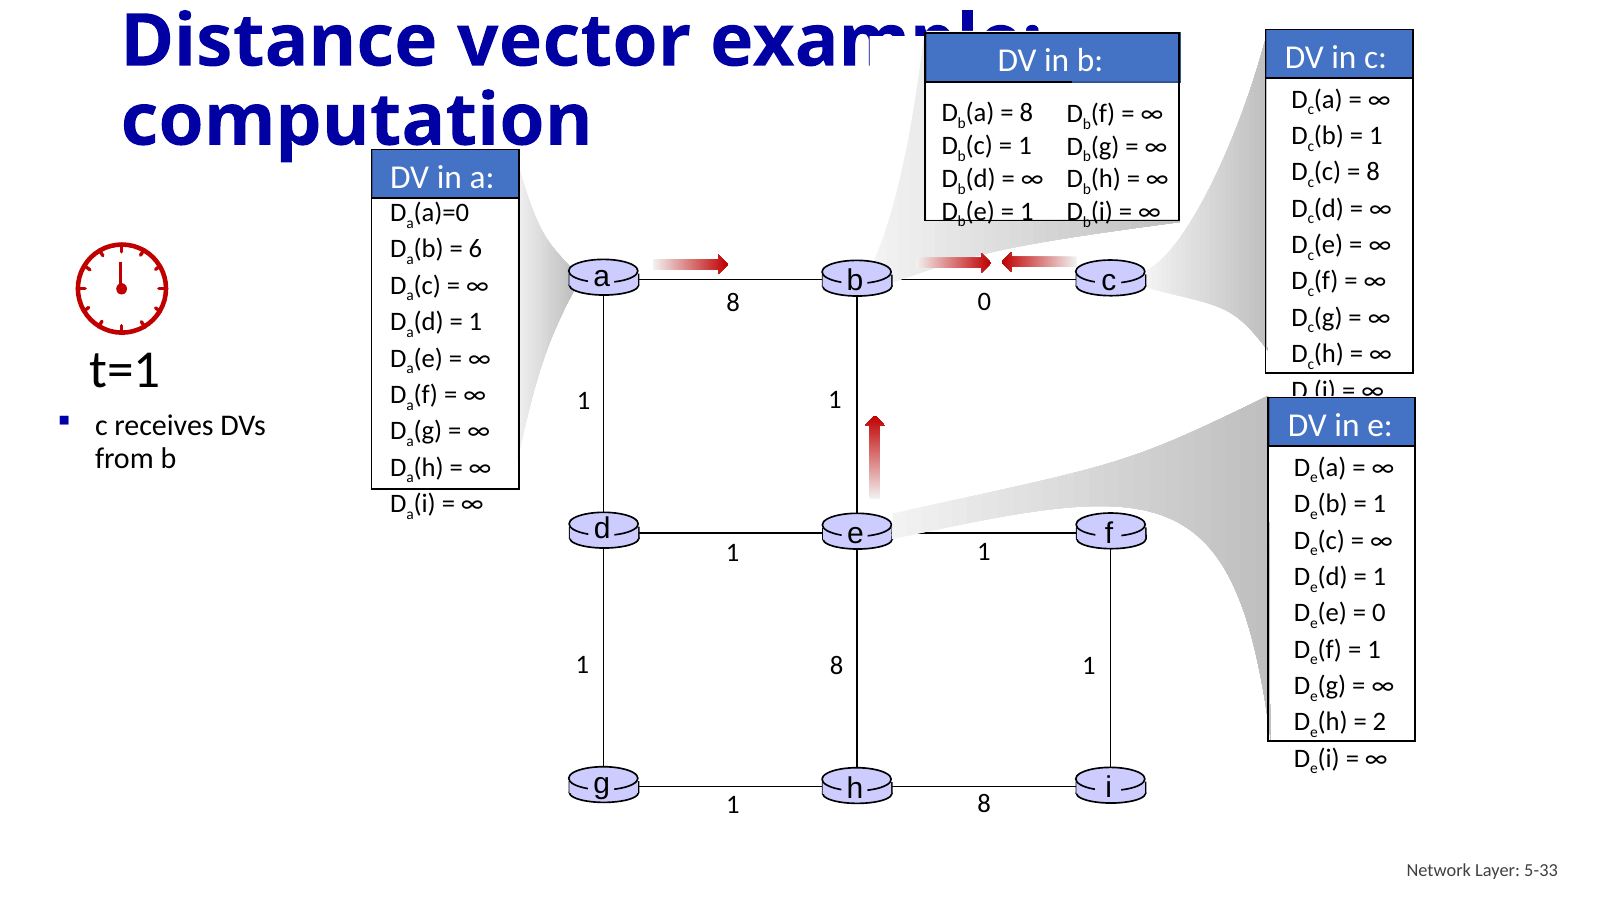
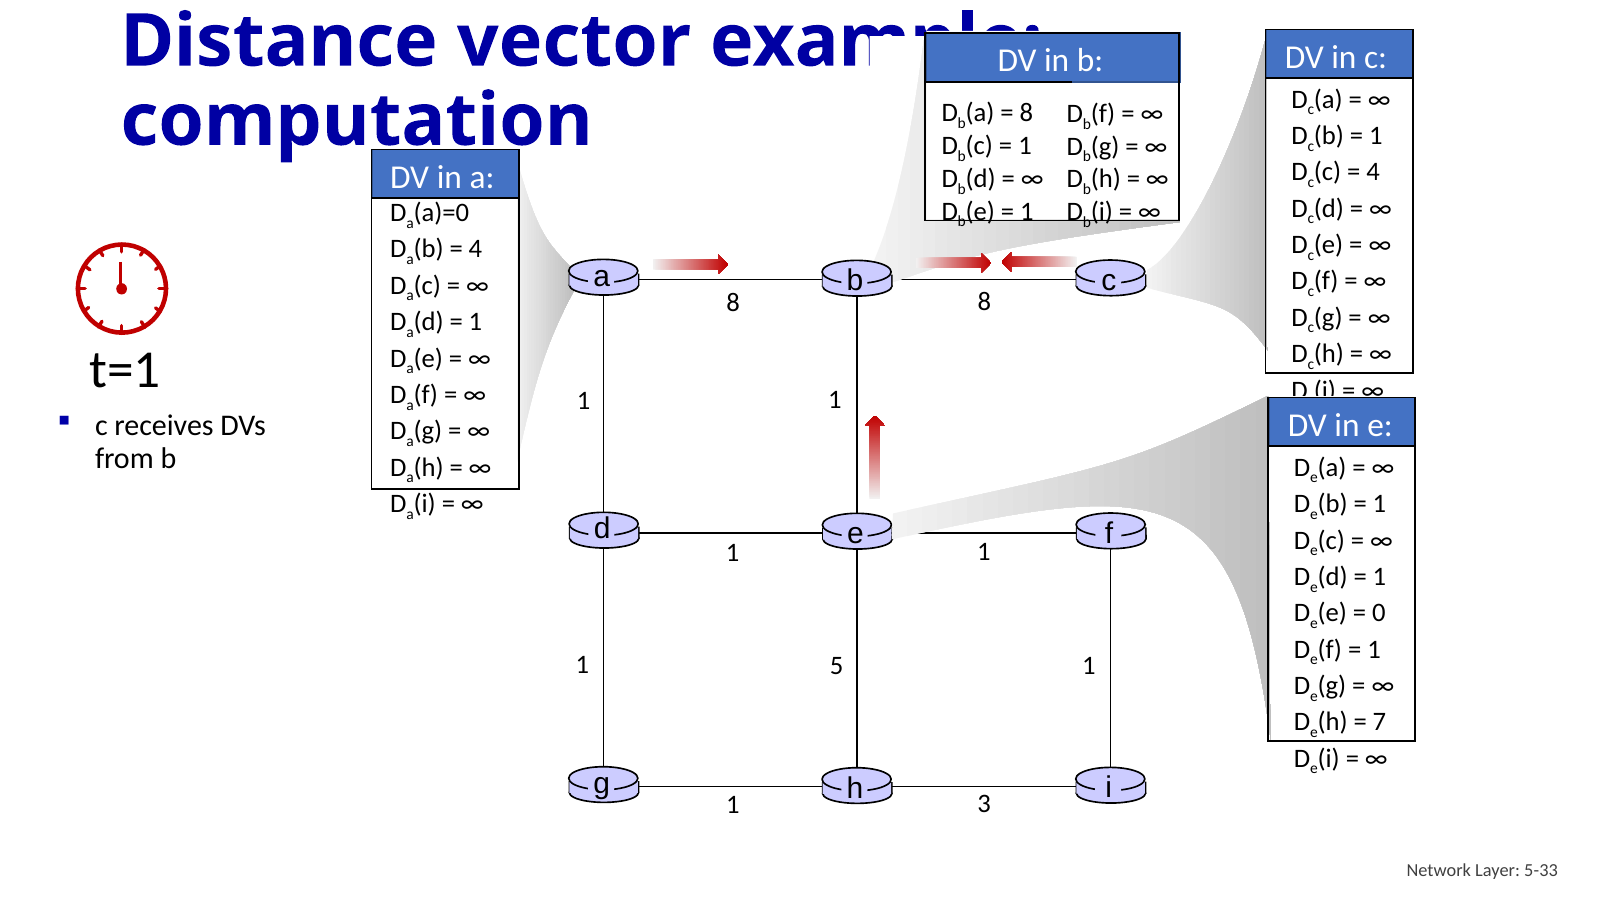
8 at (1373, 172): 8 -> 4
6 at (475, 249): 6 -> 4
8 0: 0 -> 8
8 at (837, 665): 8 -> 5
2: 2 -> 7
8 at (984, 804): 8 -> 3
